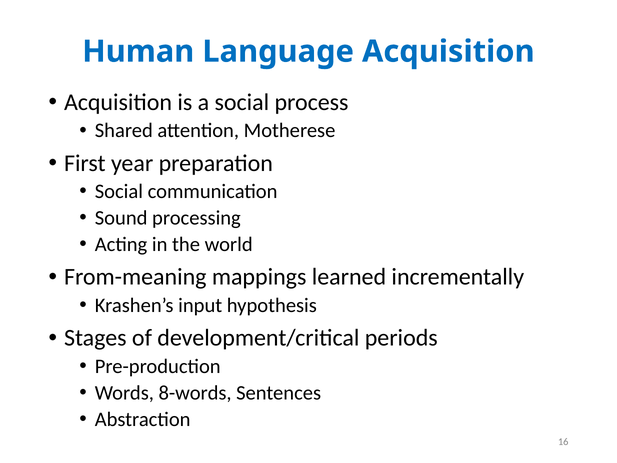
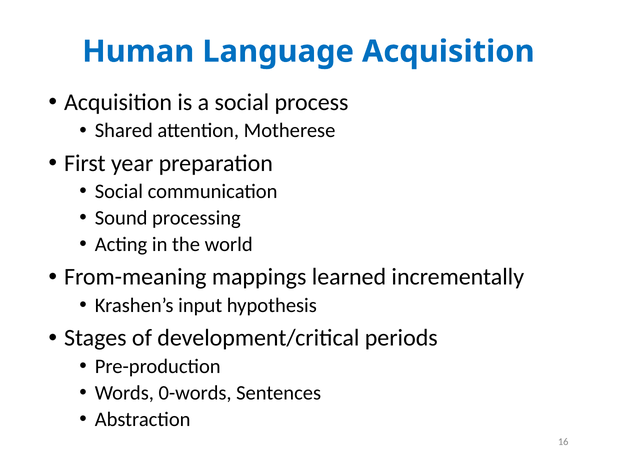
8-words: 8-words -> 0-words
